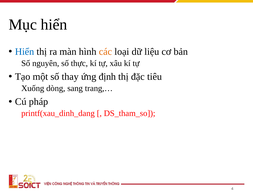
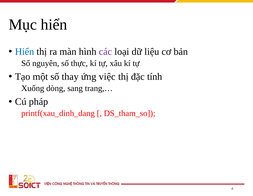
các colour: orange -> purple
định: định -> việc
tiêu: tiêu -> tính
